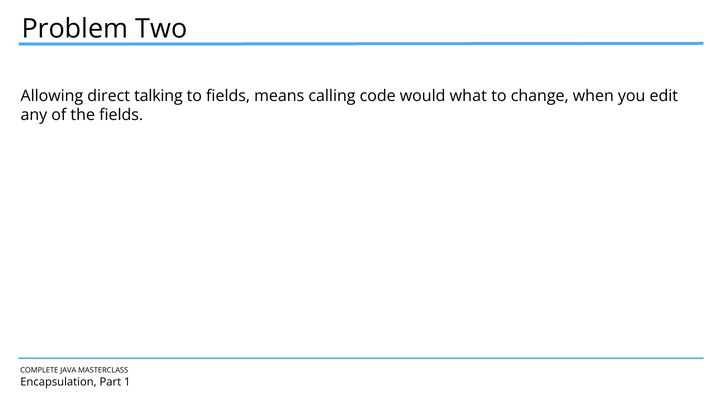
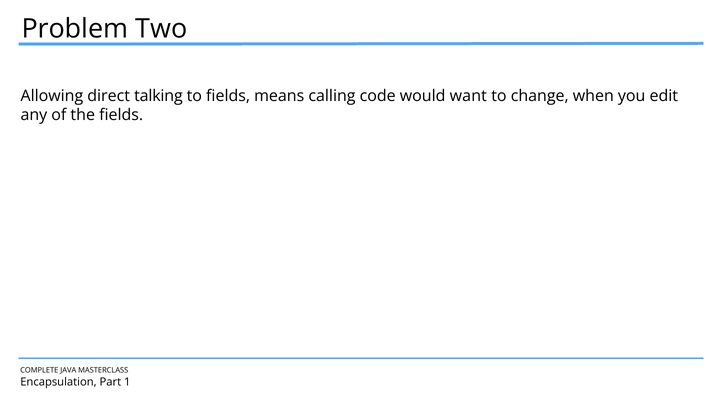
what: what -> want
